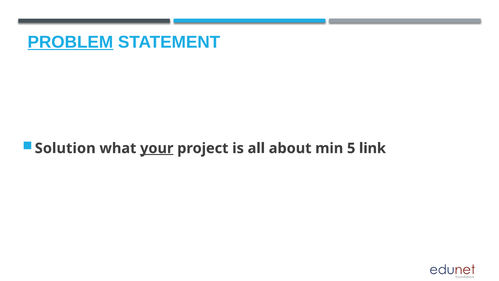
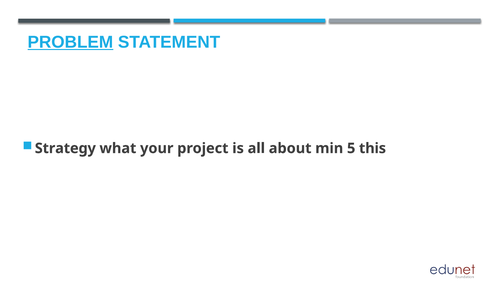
Solution: Solution -> Strategy
your underline: present -> none
link: link -> this
